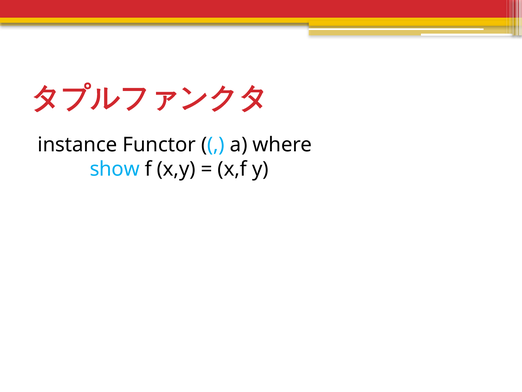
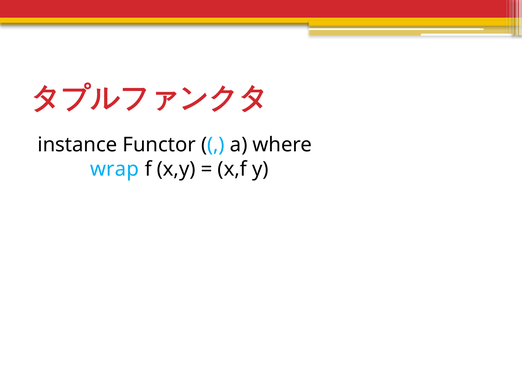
show: show -> wrap
